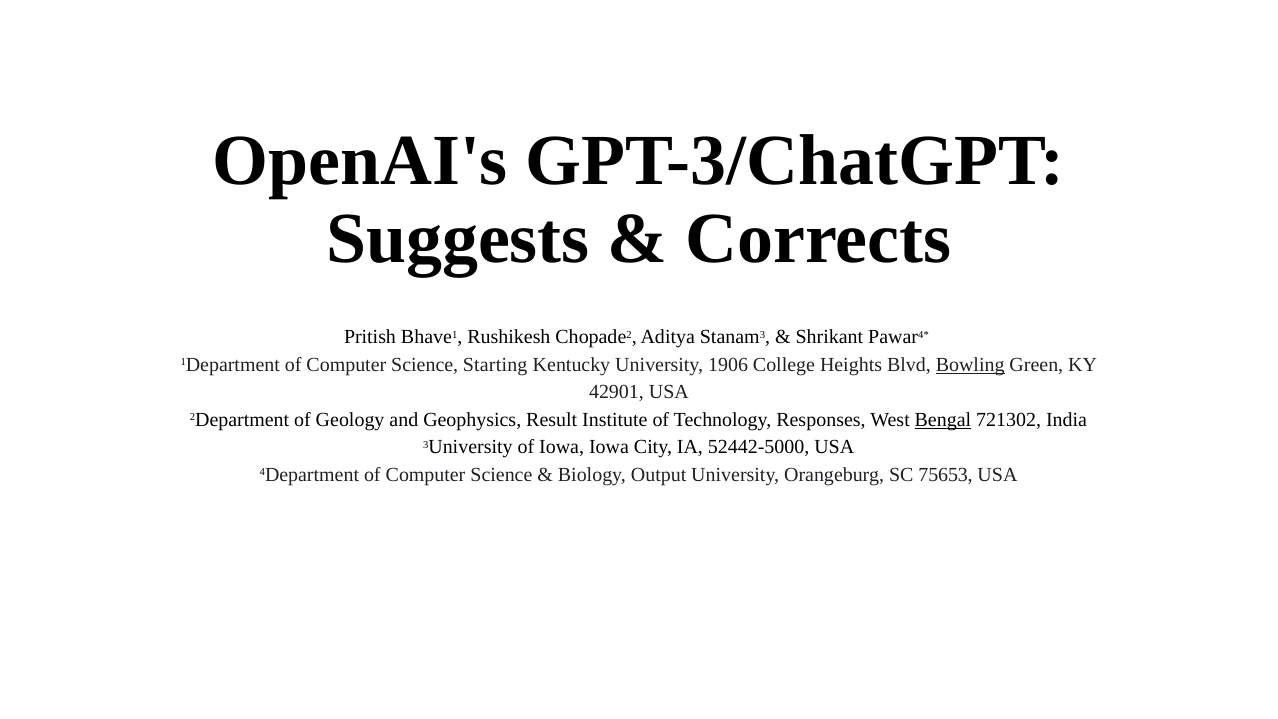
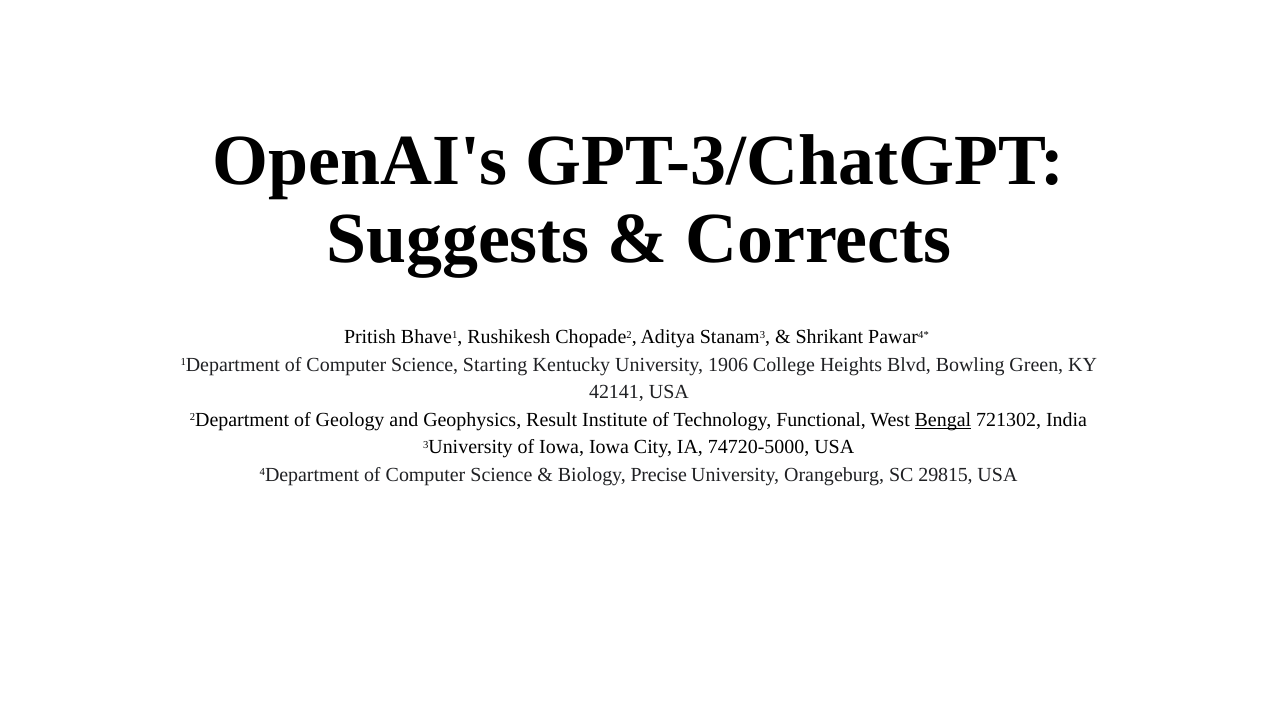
Bowling underline: present -> none
42901: 42901 -> 42141
Responses: Responses -> Functional
52442-5000: 52442-5000 -> 74720-5000
Output: Output -> Precise
75653: 75653 -> 29815
